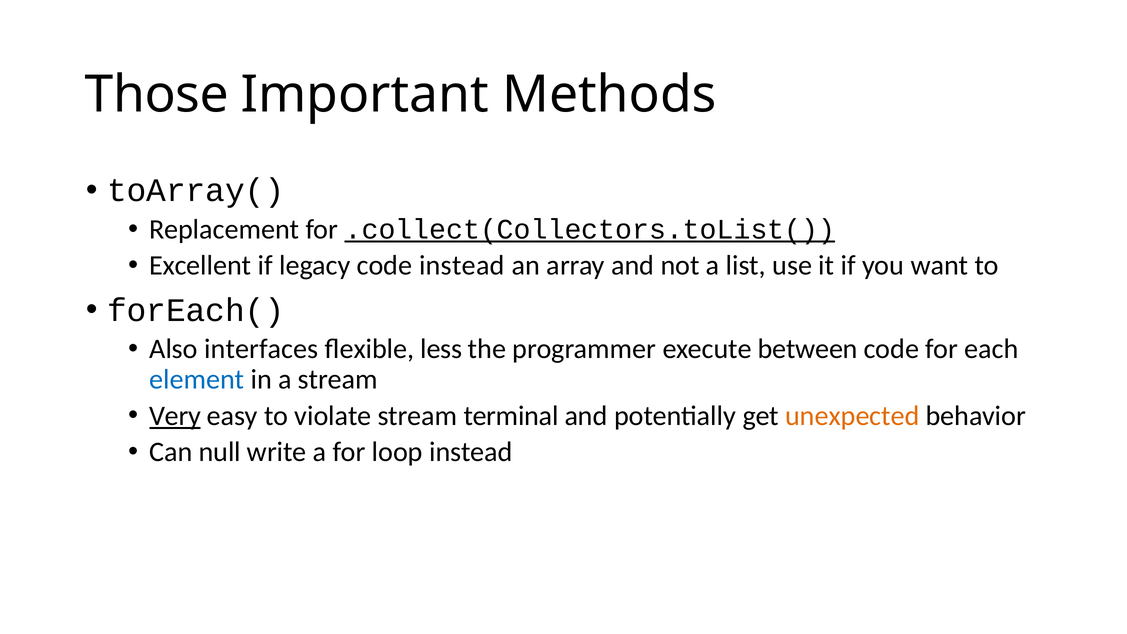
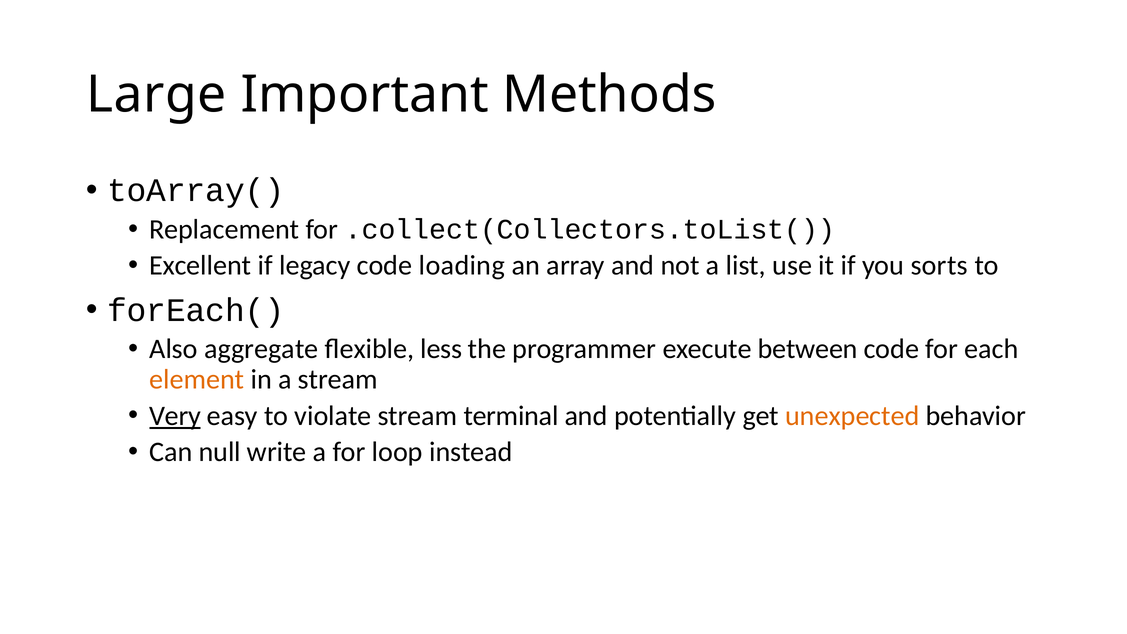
Those: Those -> Large
.collect(Collectors.toList( underline: present -> none
code instead: instead -> loading
want: want -> sorts
interfaces: interfaces -> aggregate
element colour: blue -> orange
